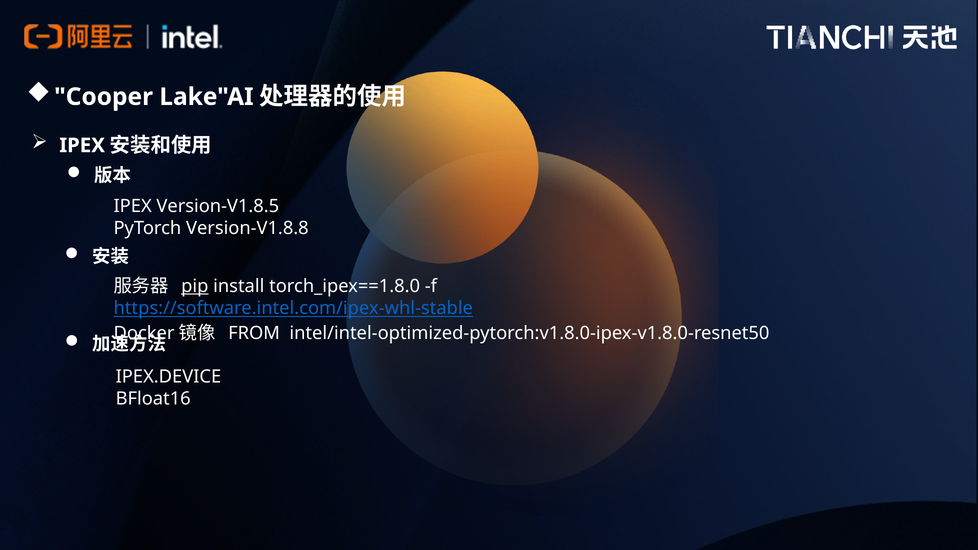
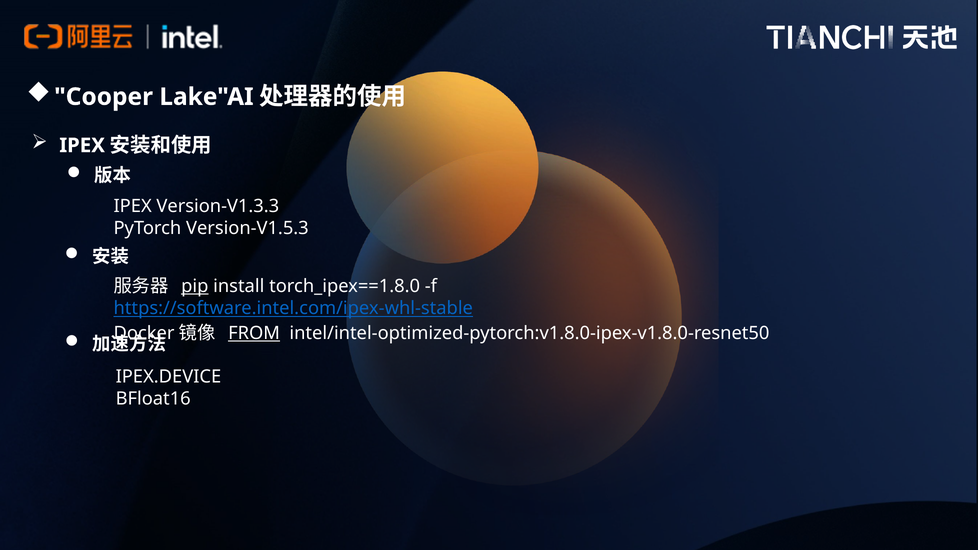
Version-V1.8.5: Version-V1.8.5 -> Version-V1.3.3
Version-V1.8.8: Version-V1.8.8 -> Version-V1.5.3
FROM underline: none -> present
